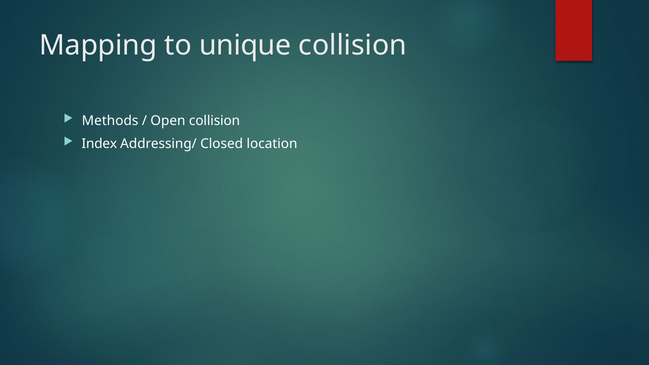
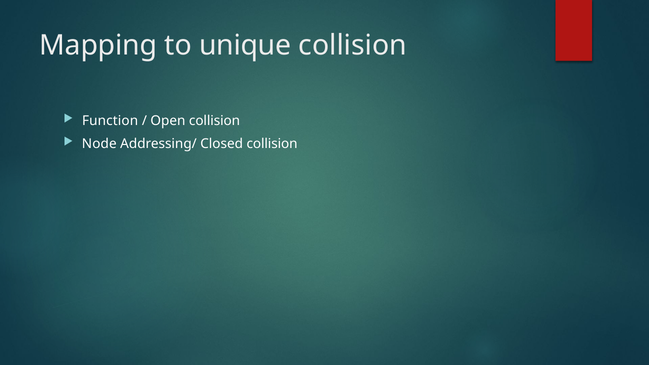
Methods: Methods -> Function
Index: Index -> Node
Closed location: location -> collision
